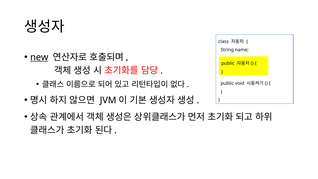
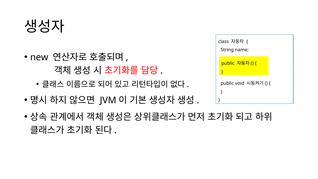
new underline: present -> none
